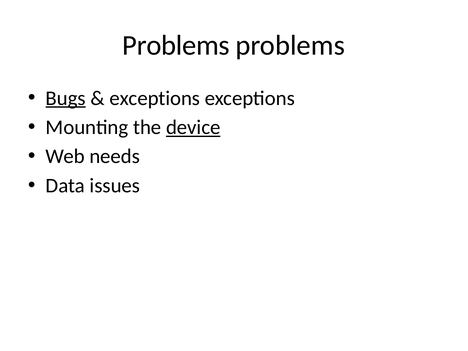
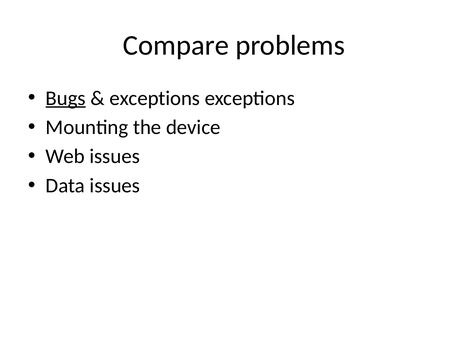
Problems at (176, 45): Problems -> Compare
device underline: present -> none
Web needs: needs -> issues
